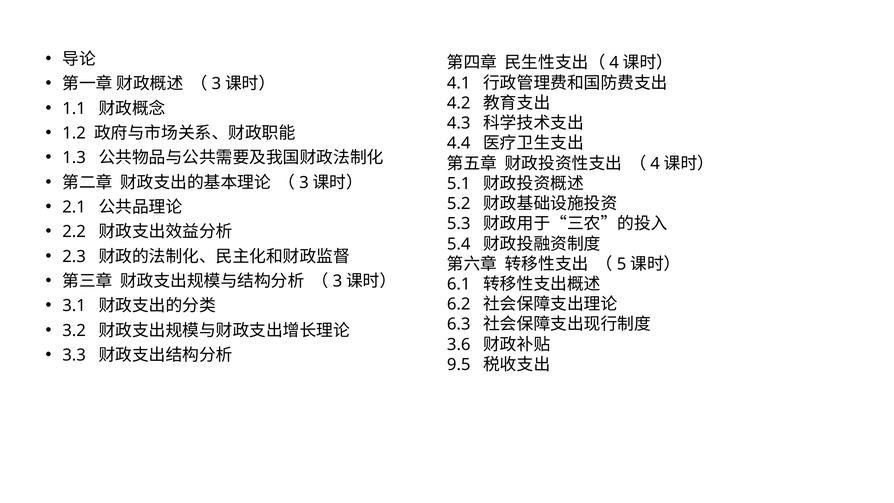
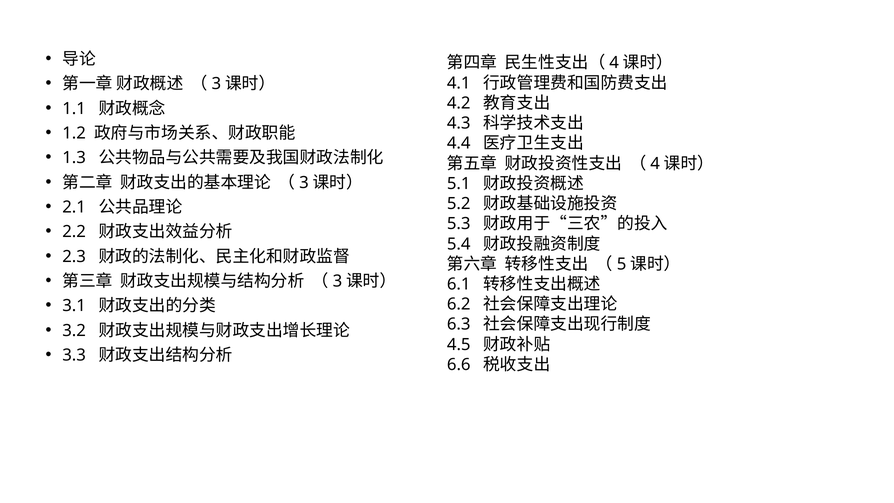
3.6: 3.6 -> 4.5
9.5: 9.5 -> 6.6
